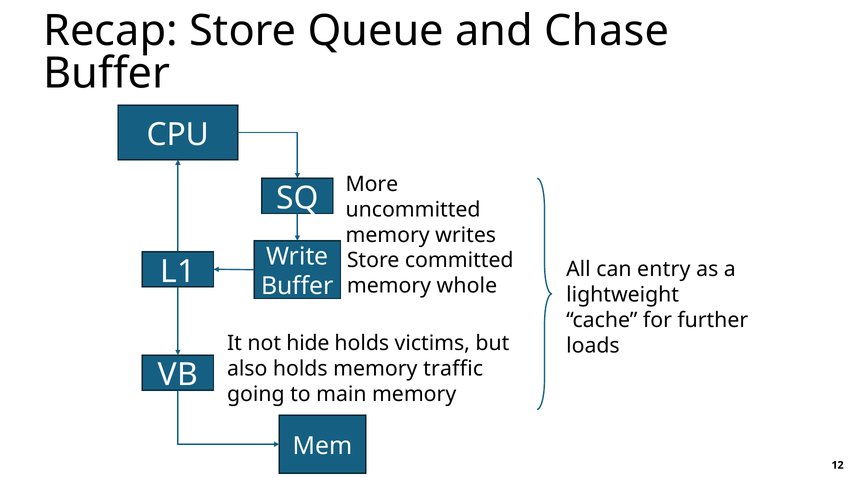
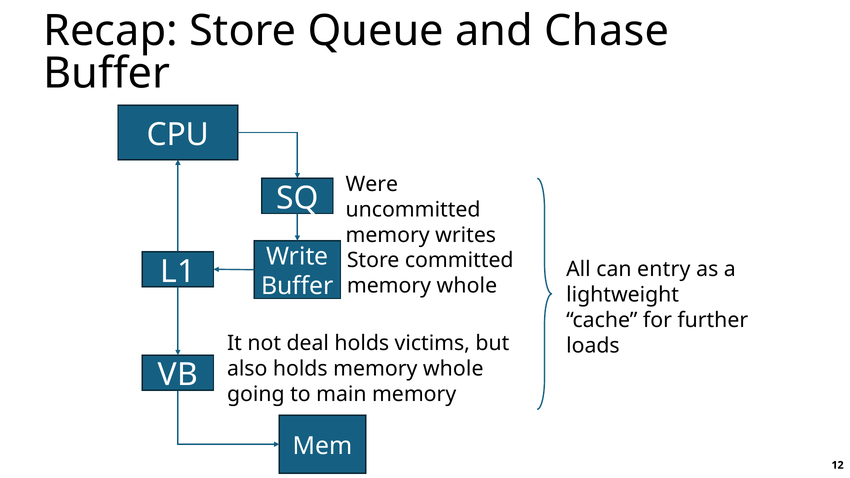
More: More -> Were
hide: hide -> deal
holds memory traffic: traffic -> whole
